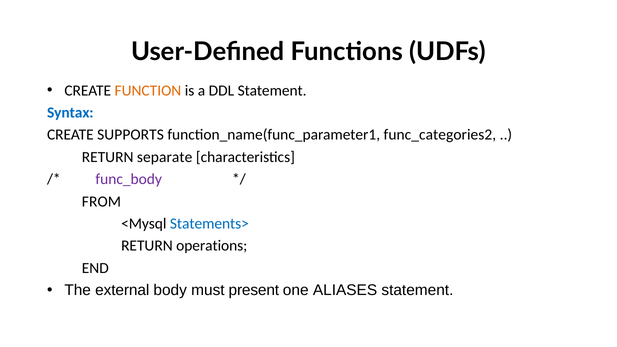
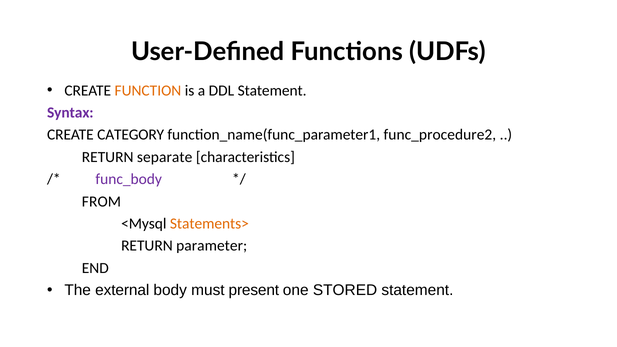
Syntax colour: blue -> purple
SUPPORTS: SUPPORTS -> CATEGORY
func_categories2: func_categories2 -> func_procedure2
Statements> colour: blue -> orange
operations: operations -> parameter
ALIASES: ALIASES -> STORED
